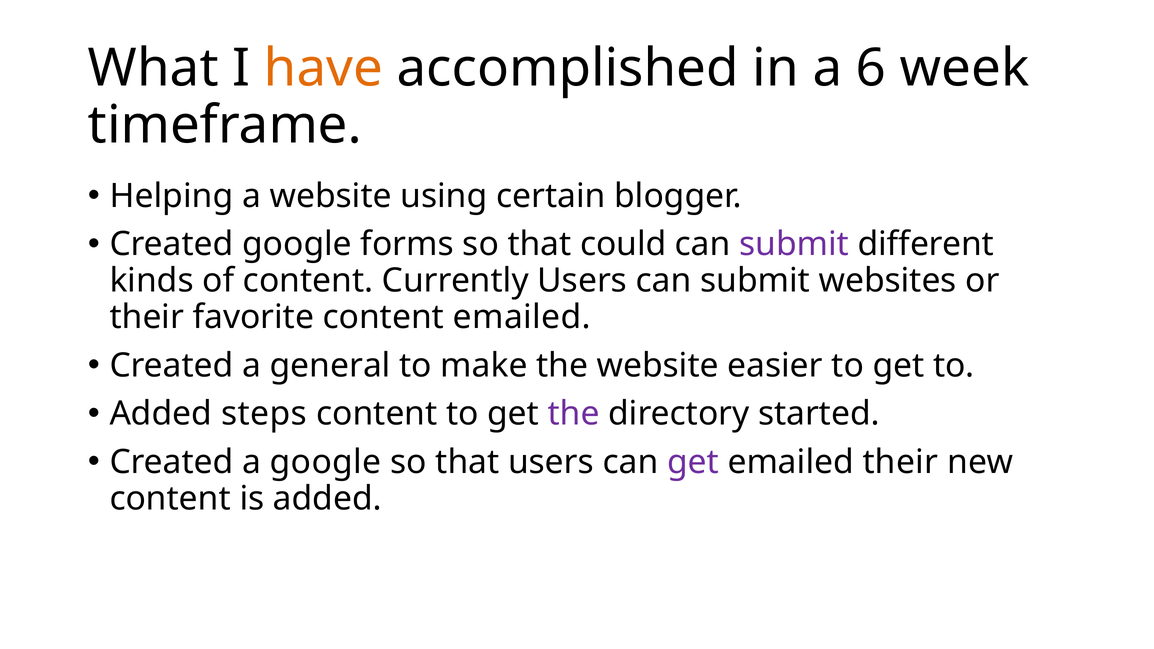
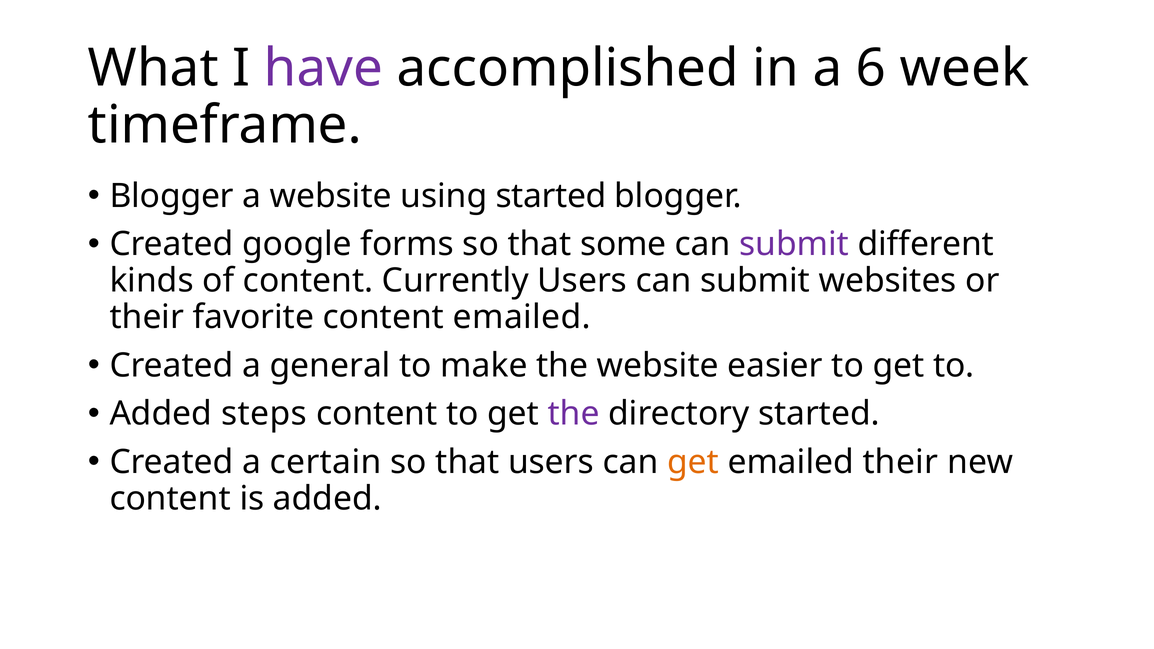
have colour: orange -> purple
Helping at (172, 196): Helping -> Blogger
using certain: certain -> started
could: could -> some
a google: google -> certain
get at (693, 462) colour: purple -> orange
